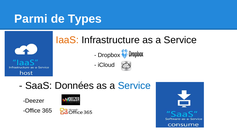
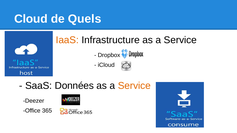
Parmi: Parmi -> Cloud
Types: Types -> Quels
Service at (134, 86) colour: blue -> orange
